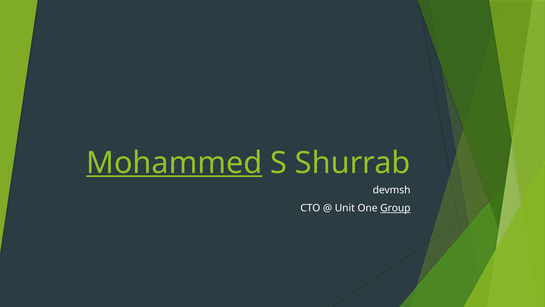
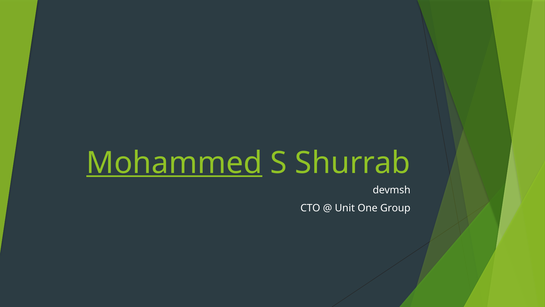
Group underline: present -> none
